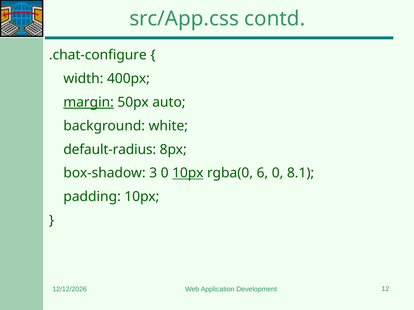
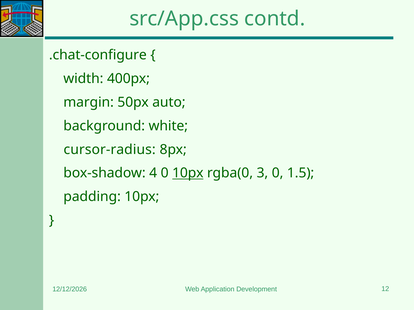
margin underline: present -> none
default-radius: default-radius -> cursor-radius
3: 3 -> 4
6: 6 -> 3
8.1: 8.1 -> 1.5
